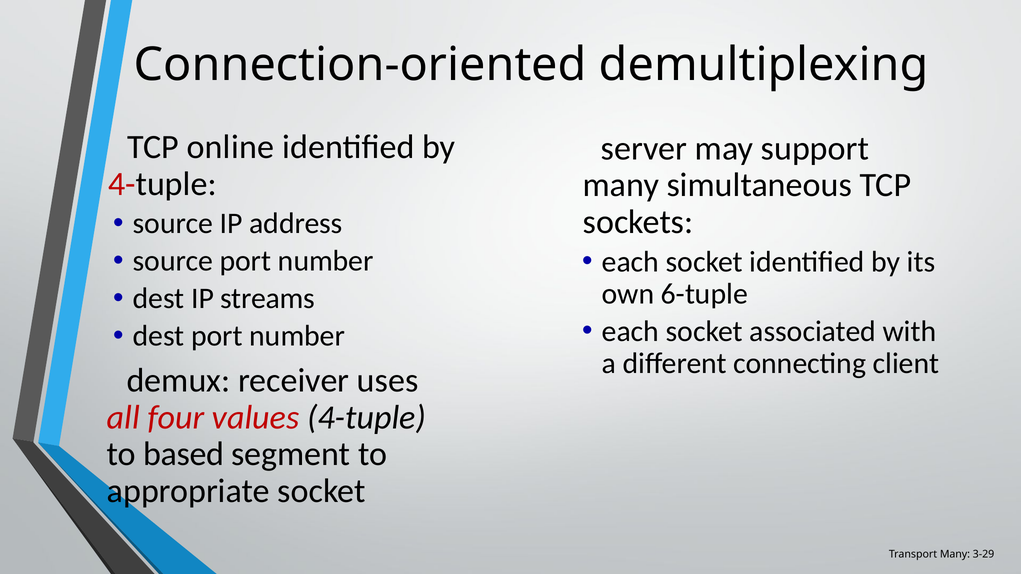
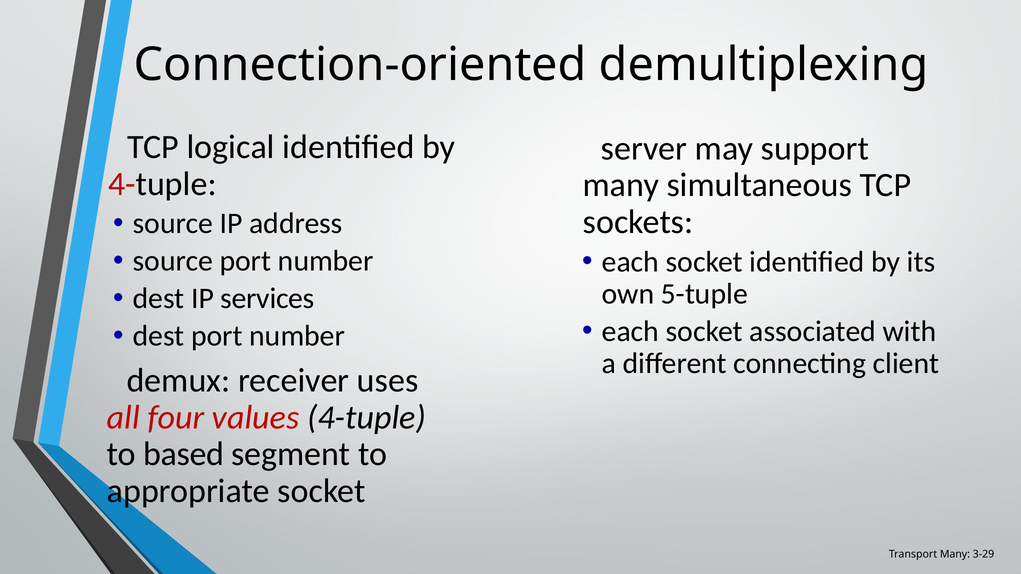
online: online -> logical
6-tuple: 6-tuple -> 5-tuple
streams: streams -> services
